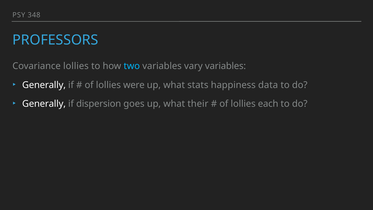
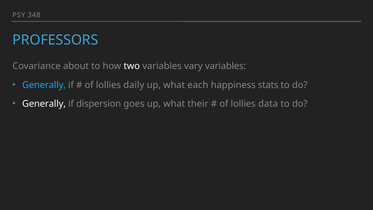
Covariance lollies: lollies -> about
two colour: light blue -> white
Generally at (44, 85) colour: white -> light blue
were: were -> daily
stats: stats -> each
data: data -> stats
each: each -> data
